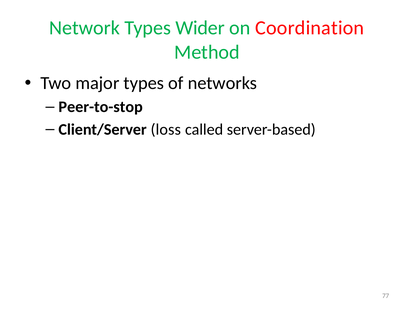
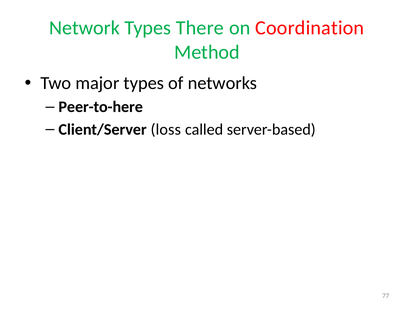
Wider: Wider -> There
Peer-to-stop: Peer-to-stop -> Peer-to-here
